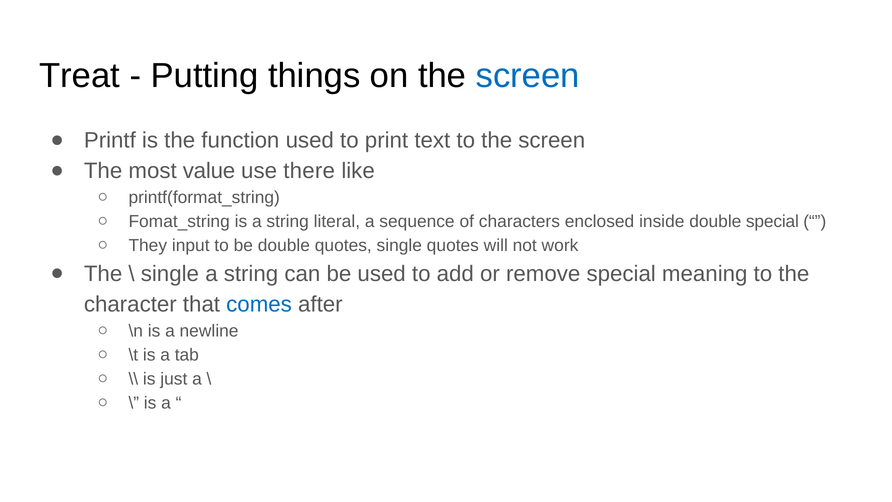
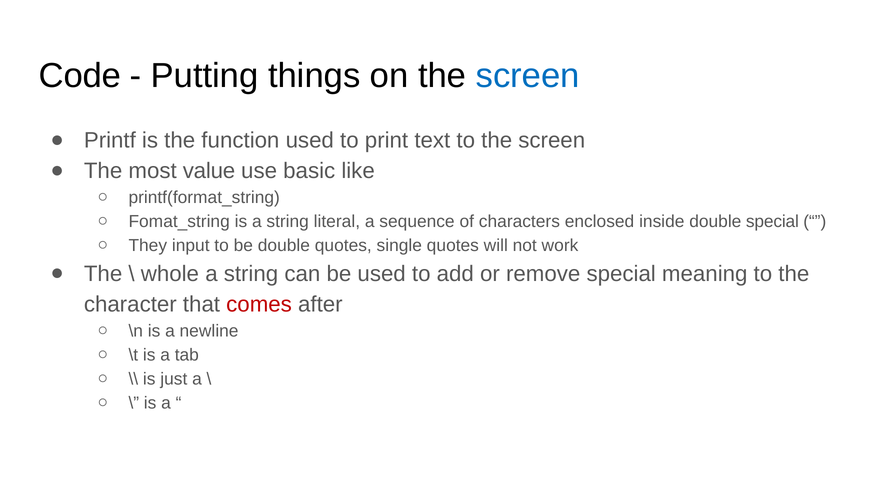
Treat: Treat -> Code
there: there -> basic
single at (170, 274): single -> whole
comes colour: blue -> red
